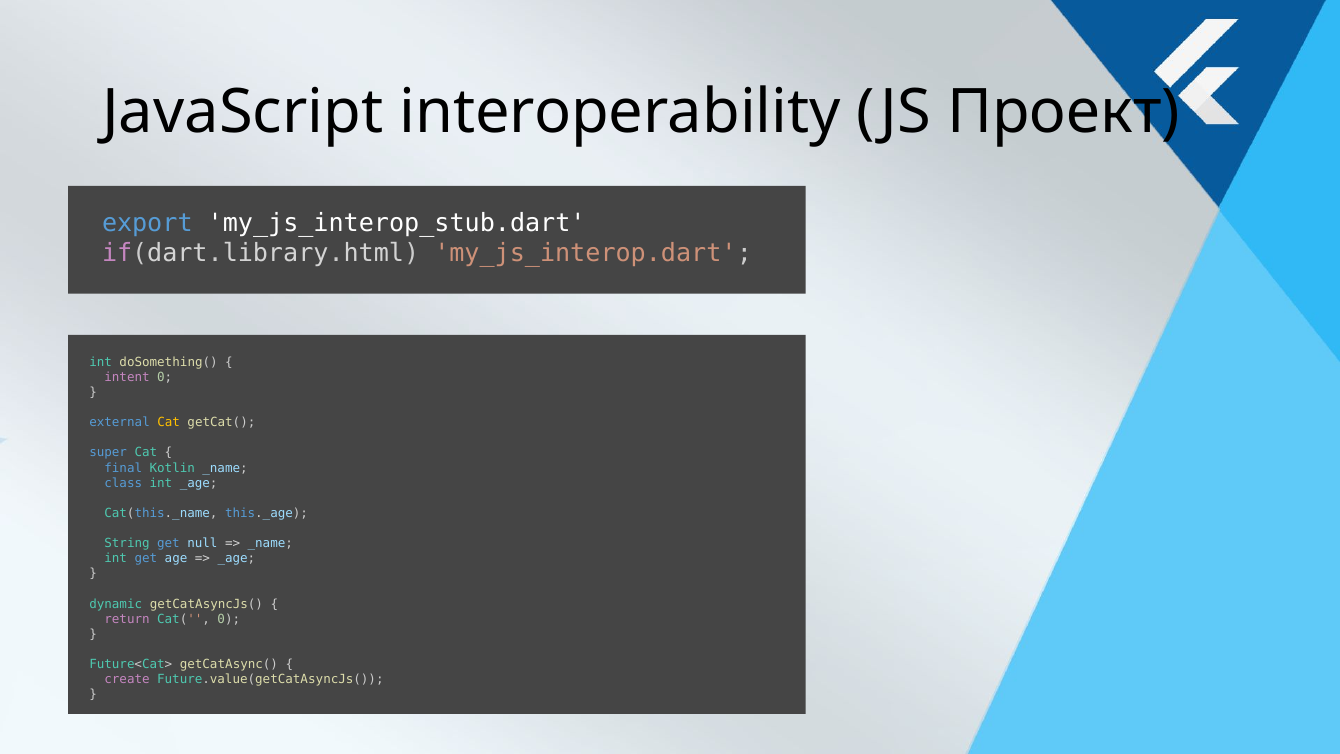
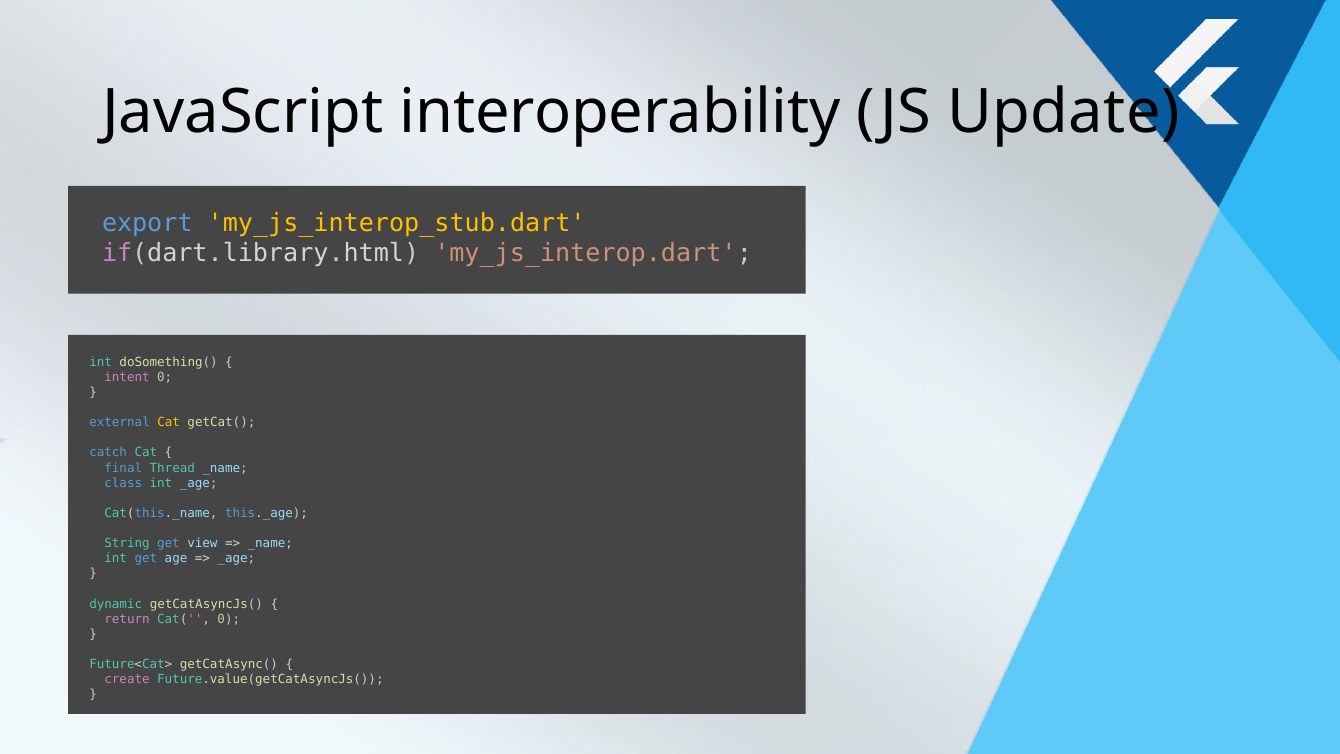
Проект: Проект -> Update
my_js_interop_stub.dart colour: white -> yellow
super: super -> catch
Kotlin: Kotlin -> Thread
null: null -> view
